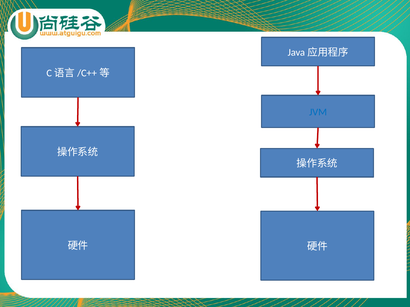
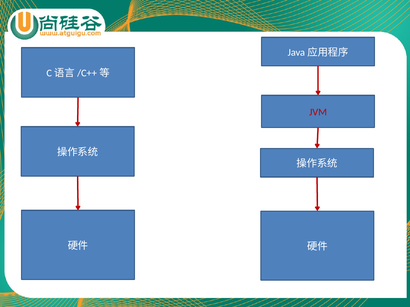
JVM colour: blue -> red
